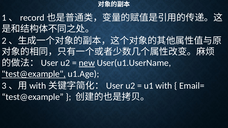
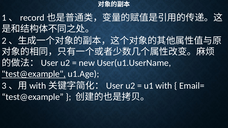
new underline: present -> none
